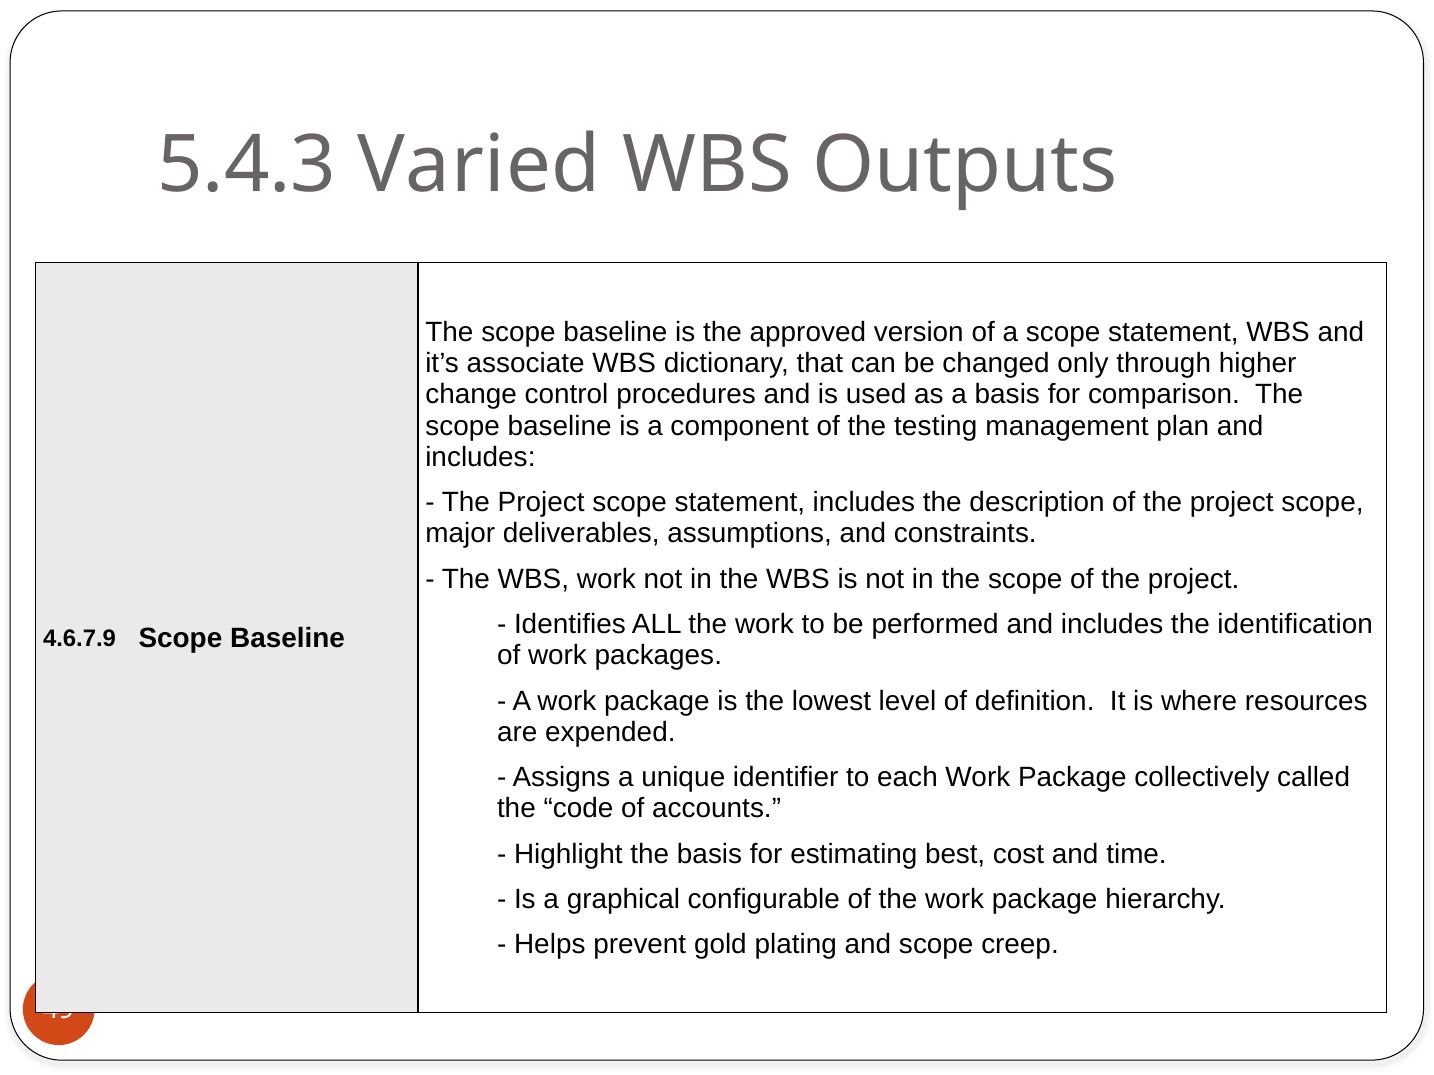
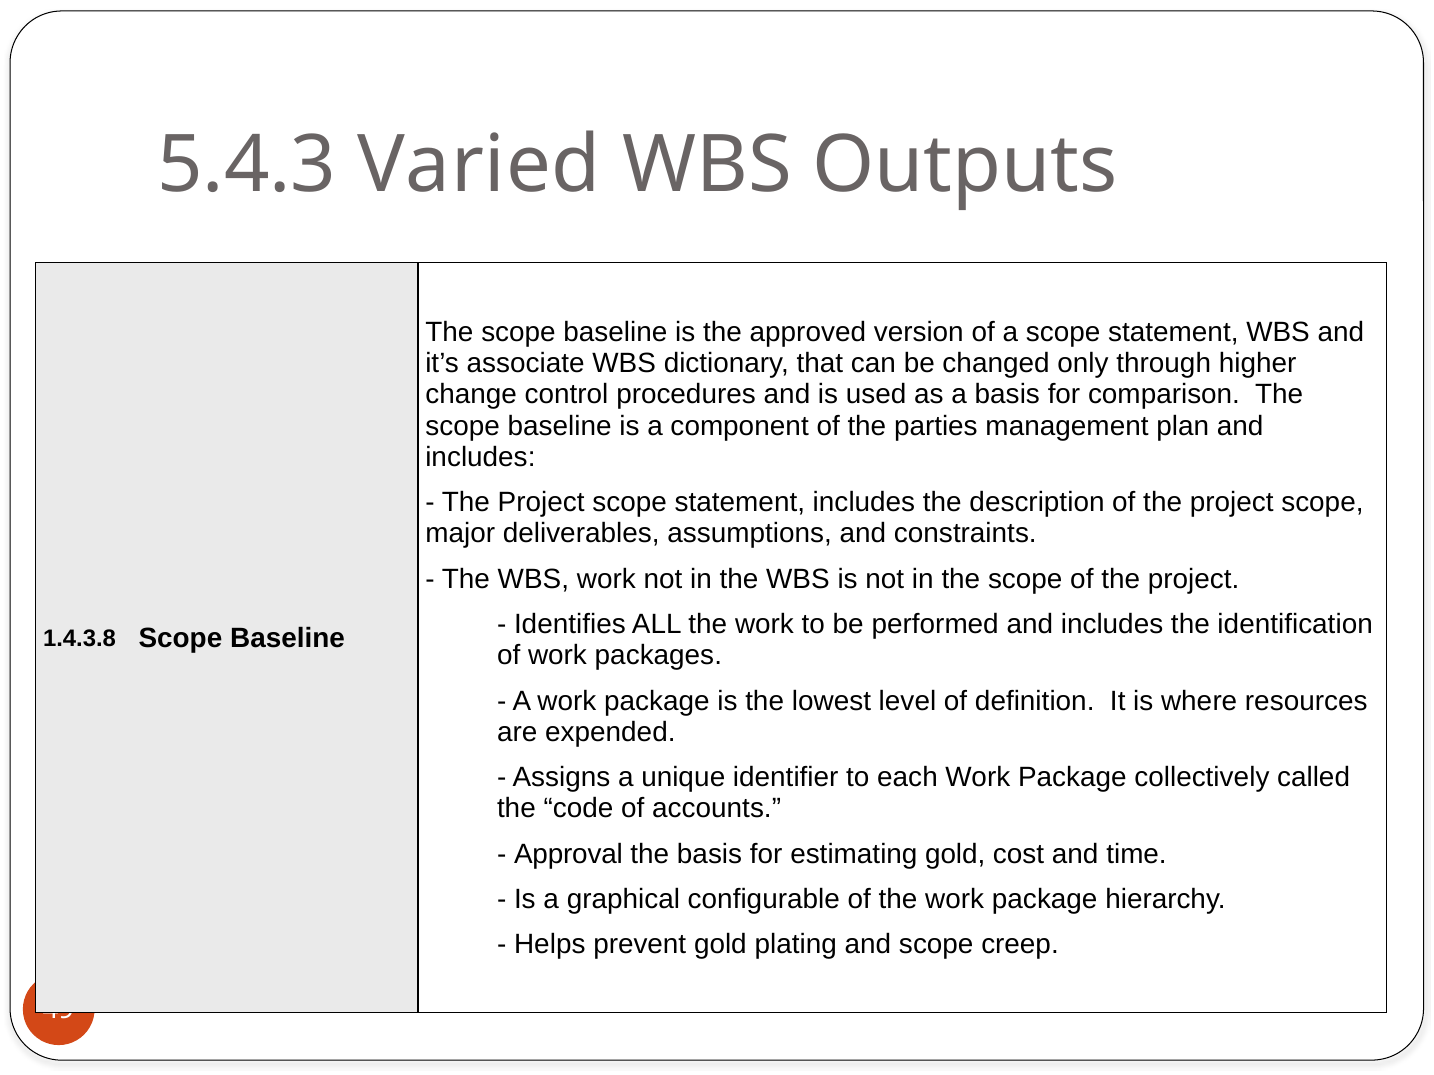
testing: testing -> parties
4.6.7.9: 4.6.7.9 -> 1.4.3.8
Highlight: Highlight -> Approval
estimating best: best -> gold
